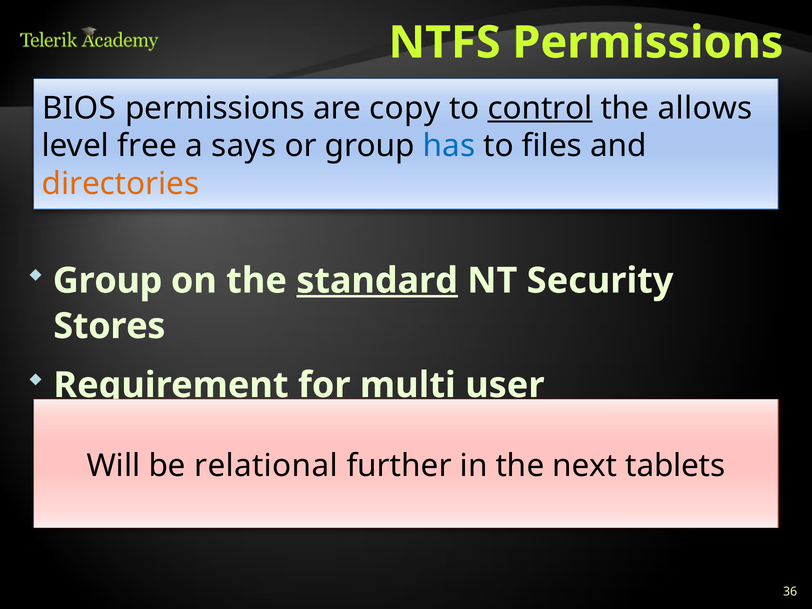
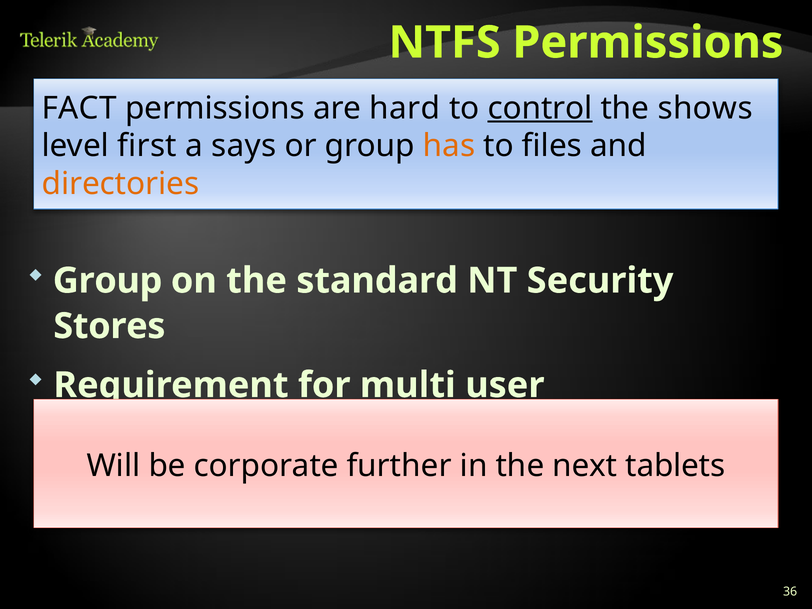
BIOS: BIOS -> FACT
copy: copy -> hard
allows: allows -> shows
free: free -> first
has colour: blue -> orange
standard underline: present -> none
relational: relational -> corporate
